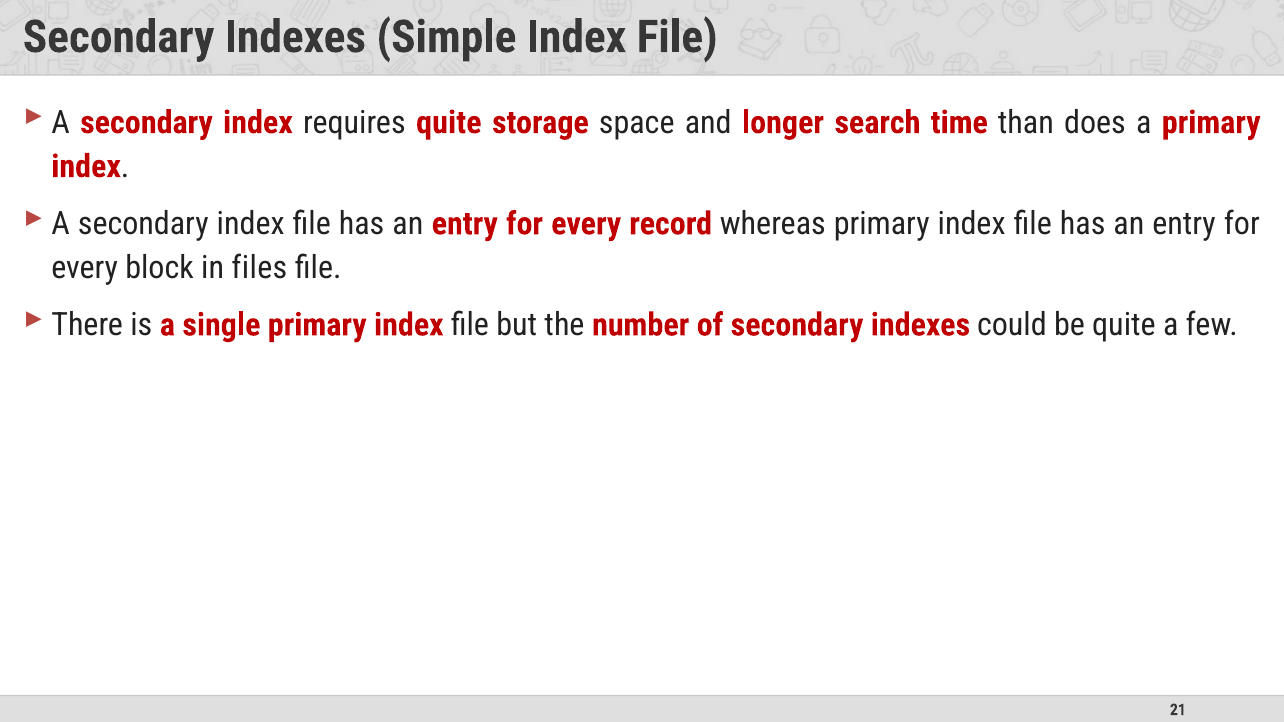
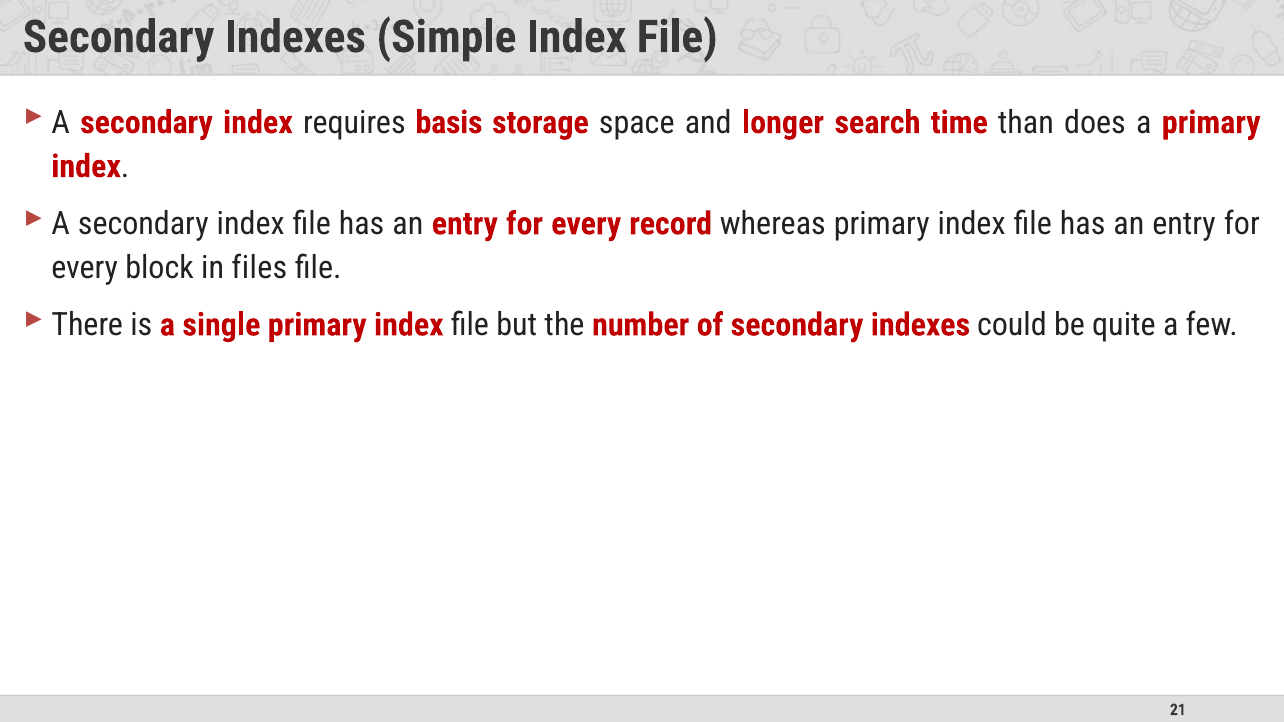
requires quite: quite -> basis
